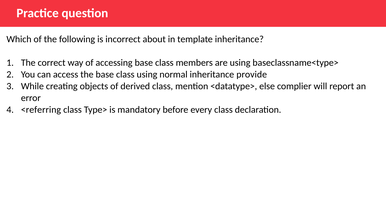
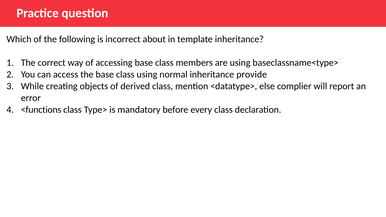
<referring: <referring -> <functions
